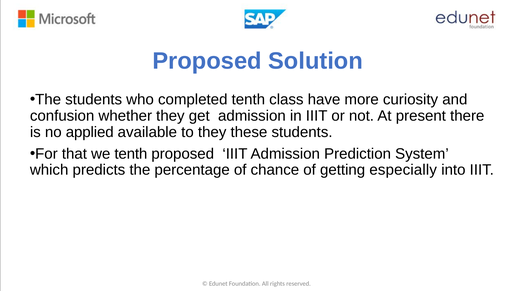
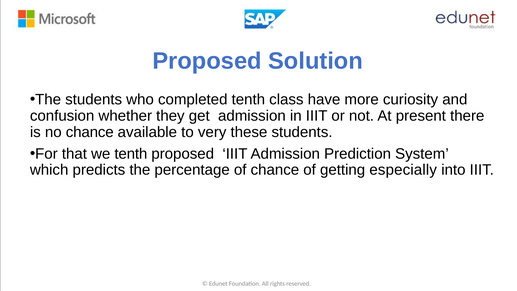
no applied: applied -> chance
to they: they -> very
